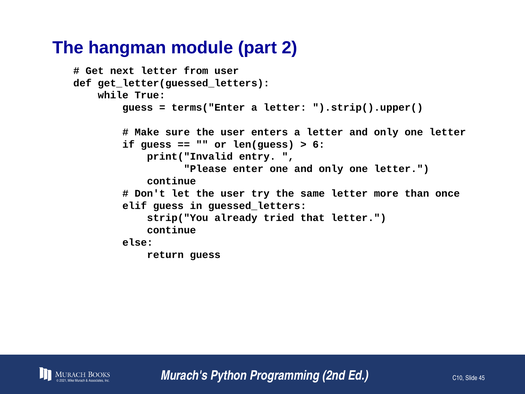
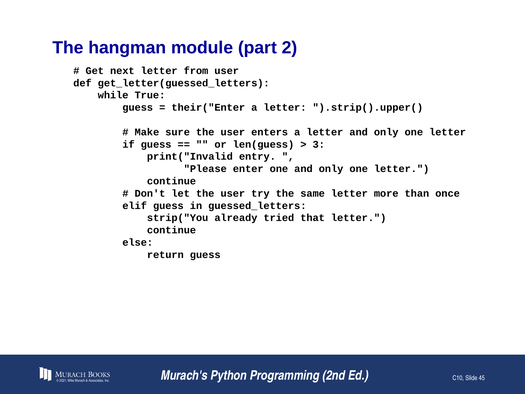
terms("Enter: terms("Enter -> their("Enter
6: 6 -> 3
